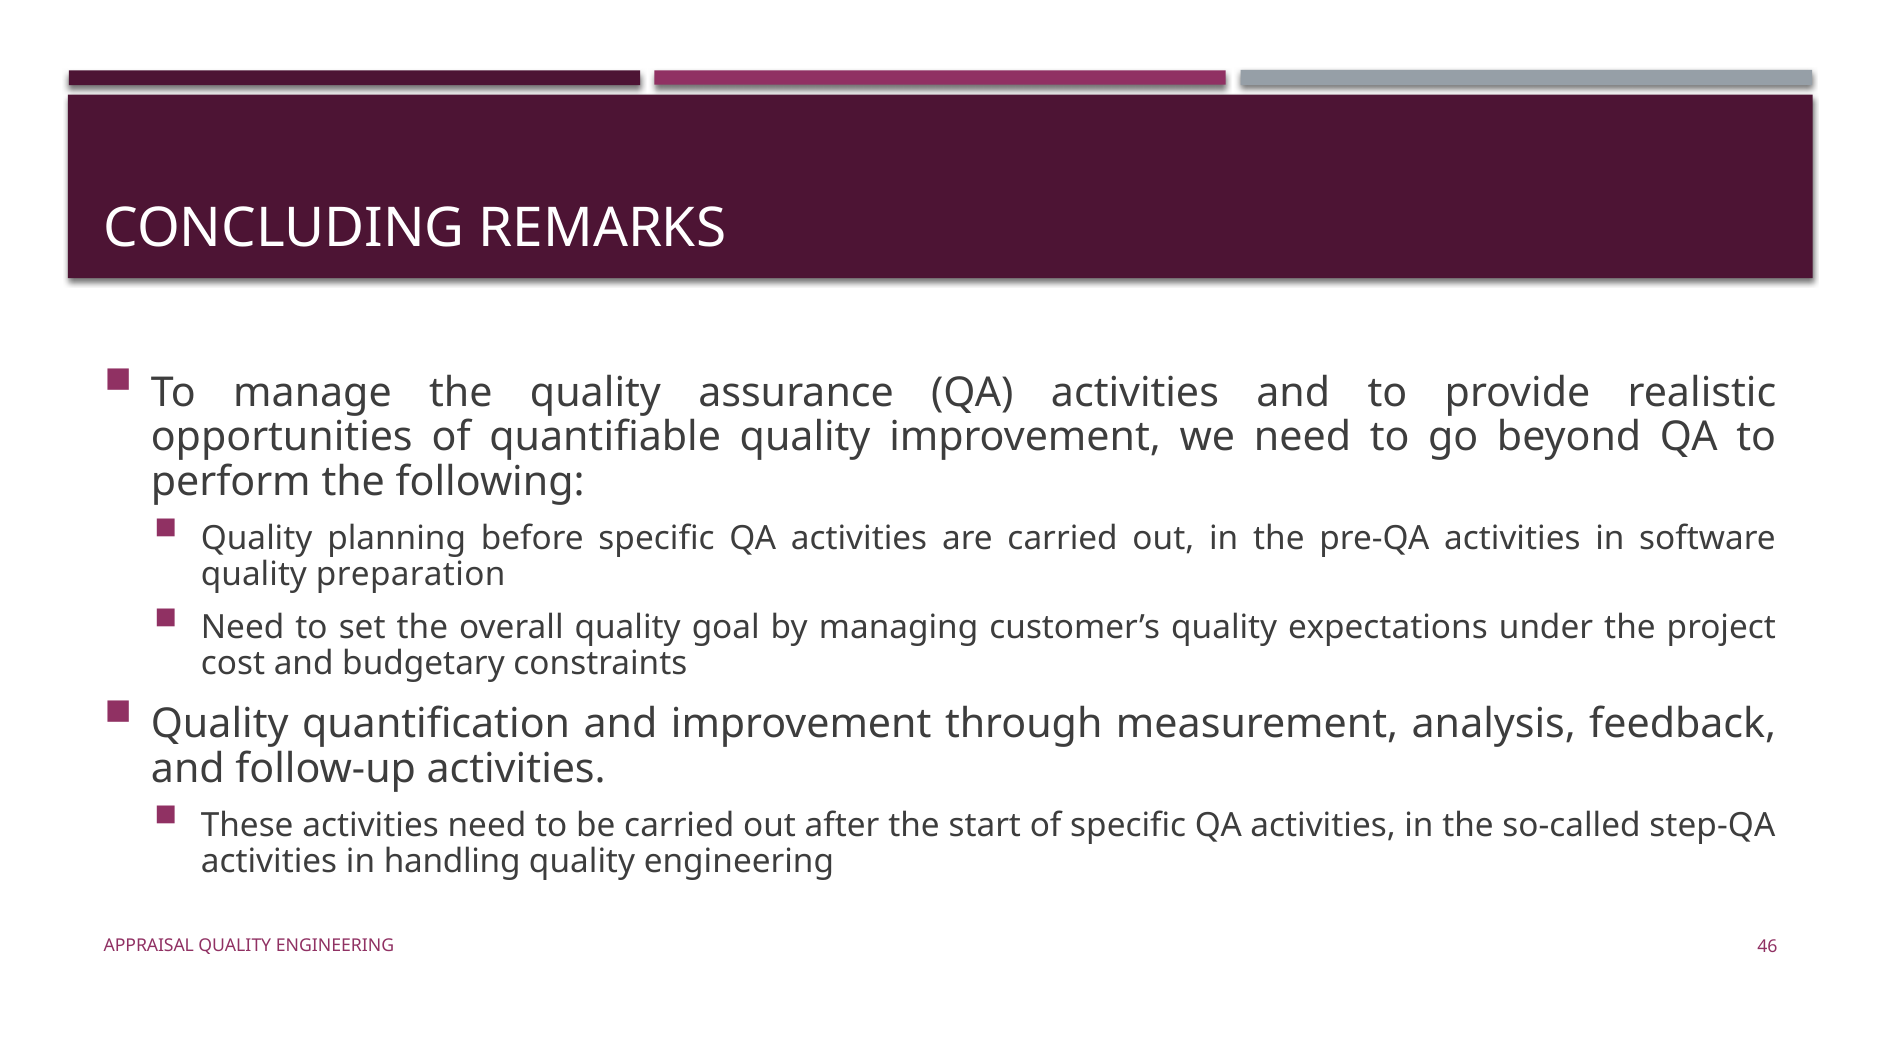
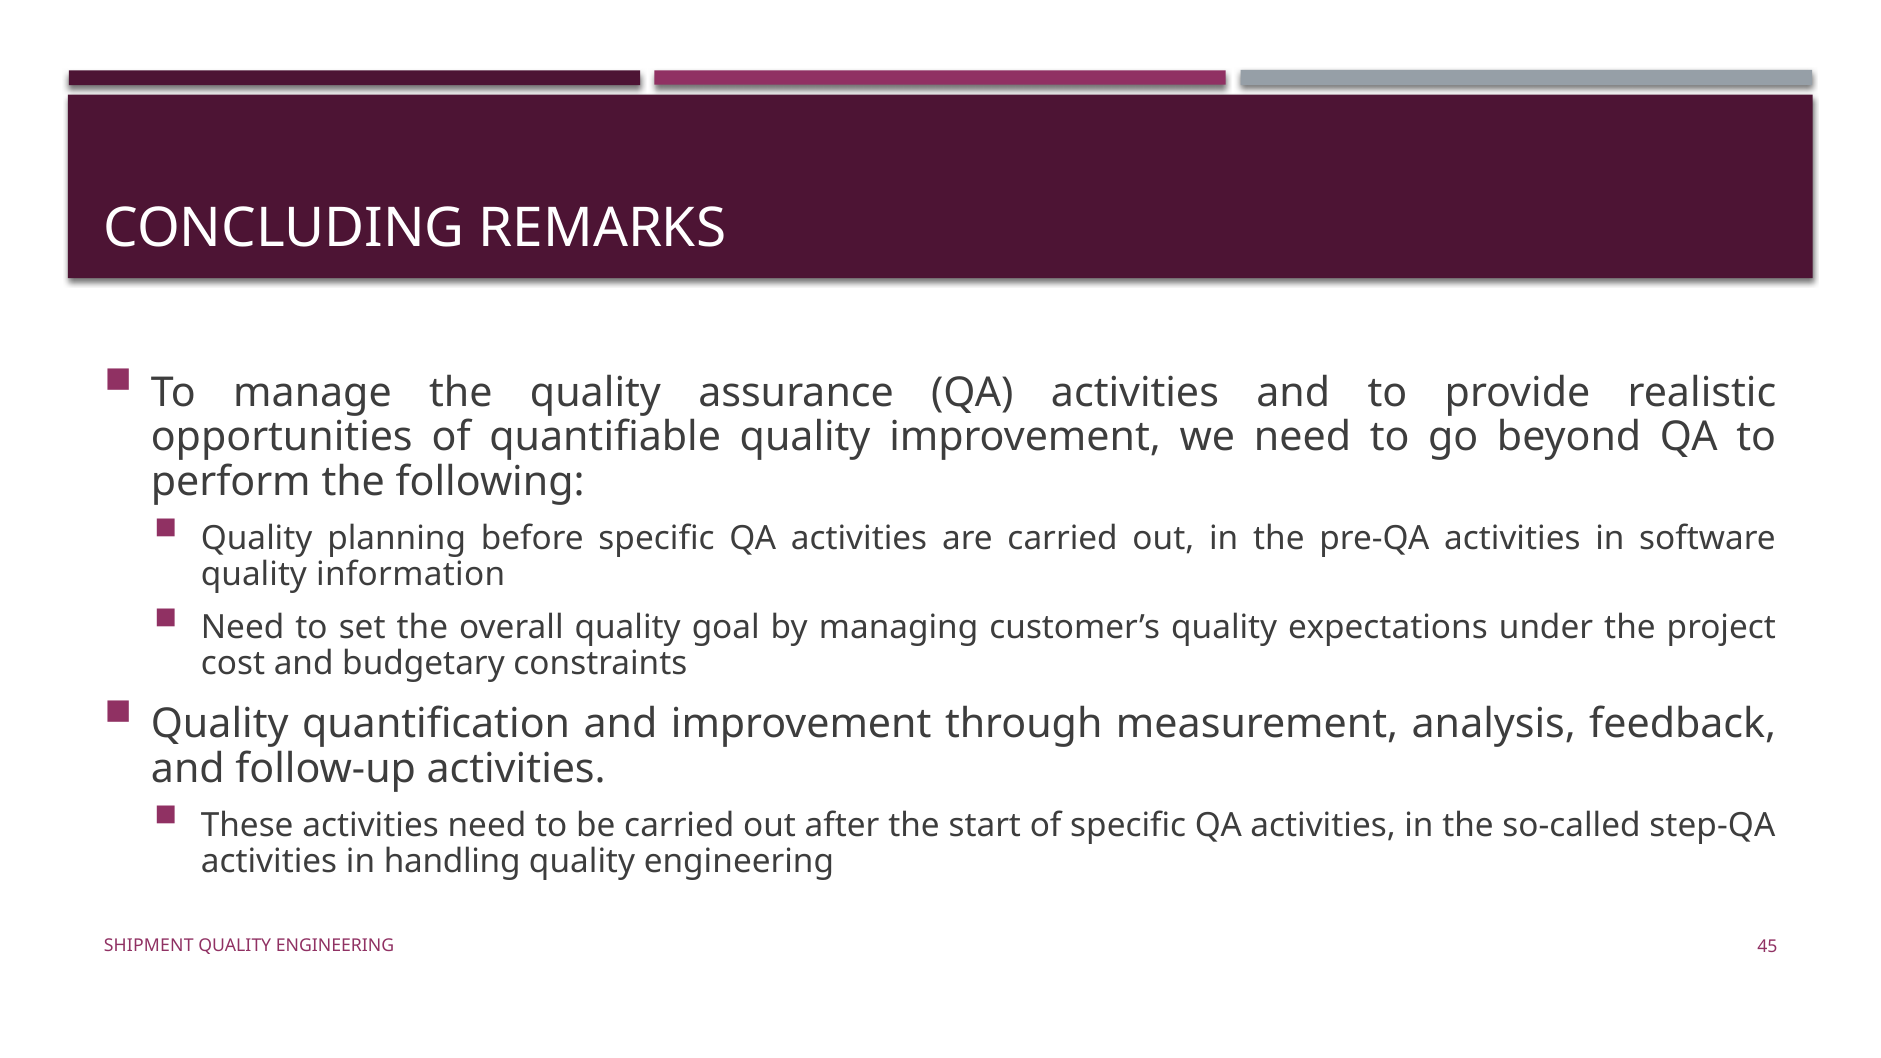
preparation: preparation -> information
APPRAISAL: APPRAISAL -> SHIPMENT
46: 46 -> 45
